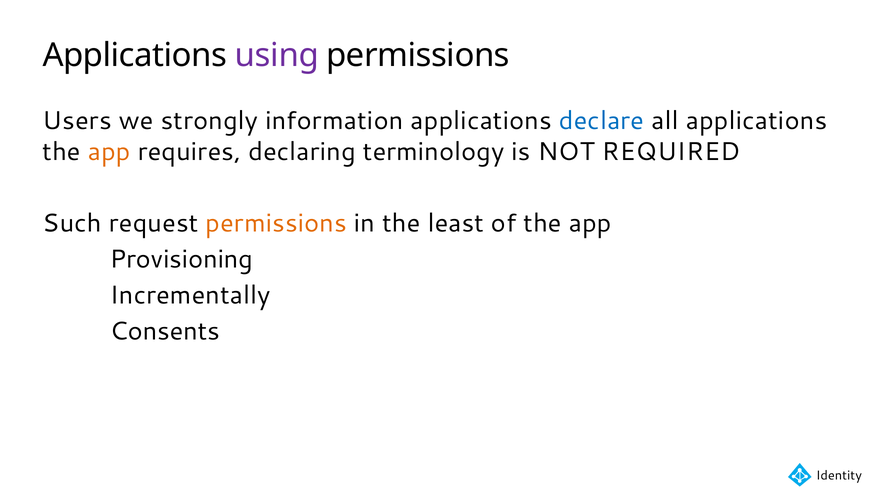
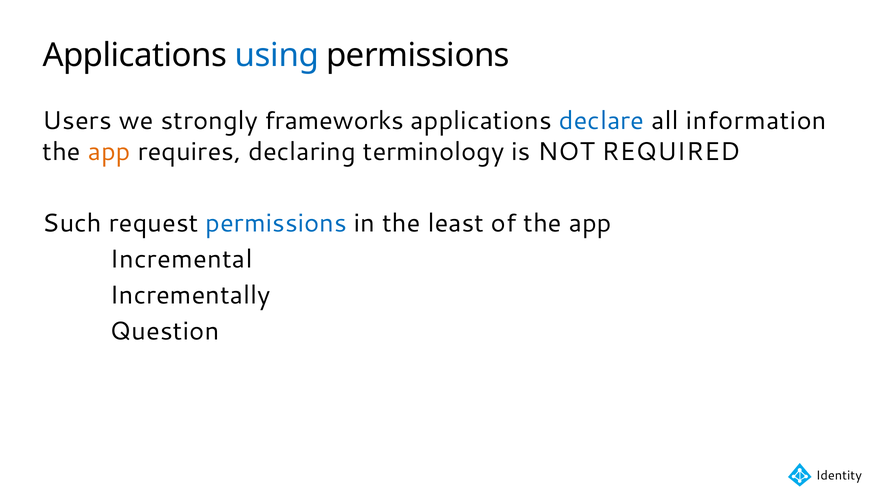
using colour: purple -> blue
information: information -> frameworks
all applications: applications -> information
permissions at (276, 224) colour: orange -> blue
Provisioning: Provisioning -> Incremental
Consents: Consents -> Question
